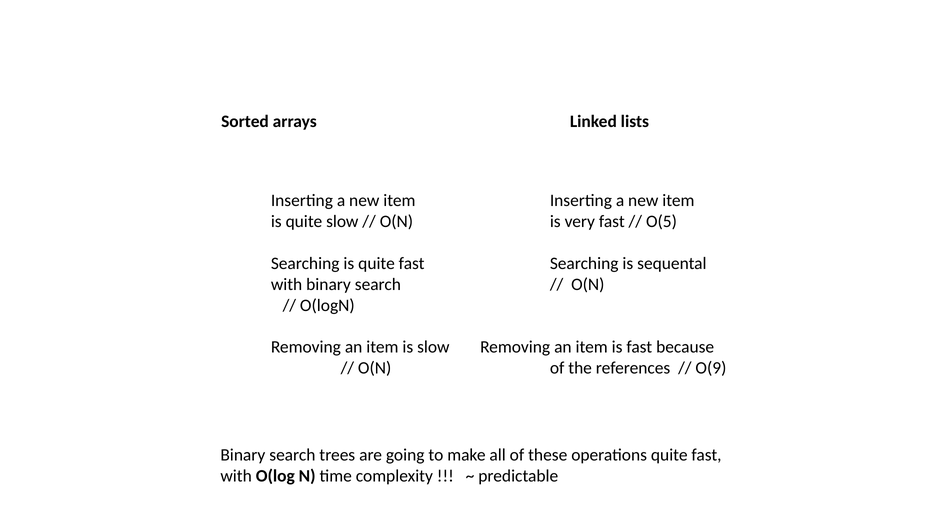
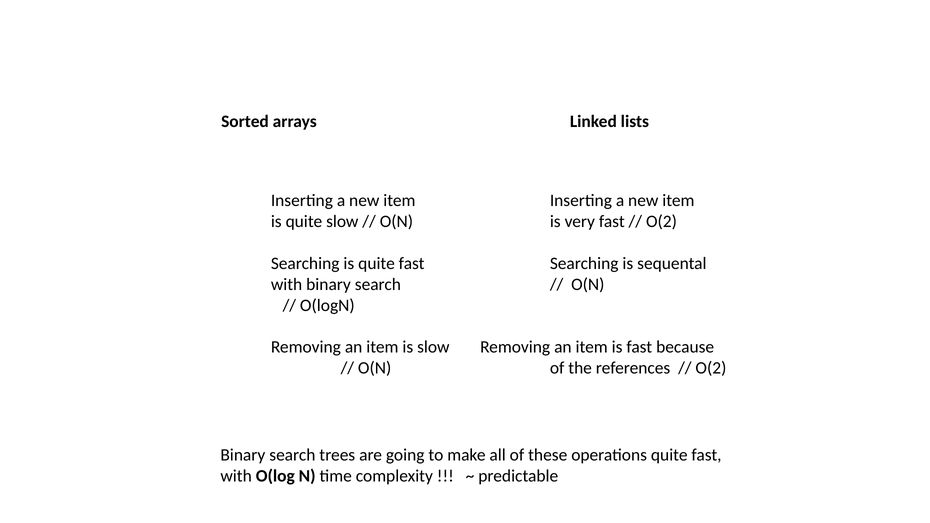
O(5 at (661, 222): O(5 -> O(2
O(9 at (711, 368): O(9 -> O(2
